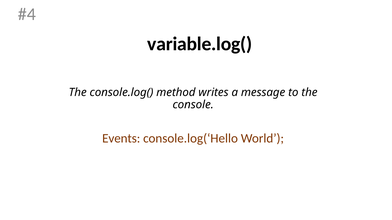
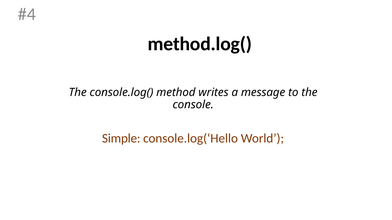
variable.log(: variable.log( -> method.log(
Events: Events -> Simple
